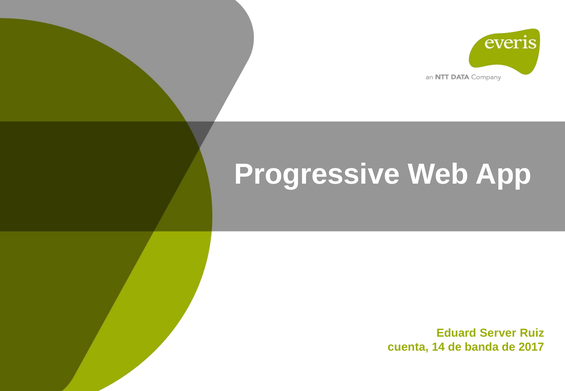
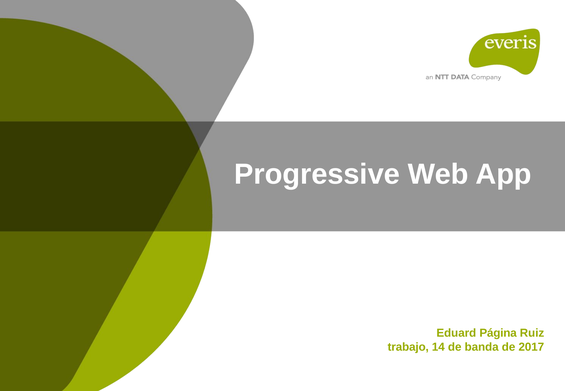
Server: Server -> Página
cuenta: cuenta -> trabajo
